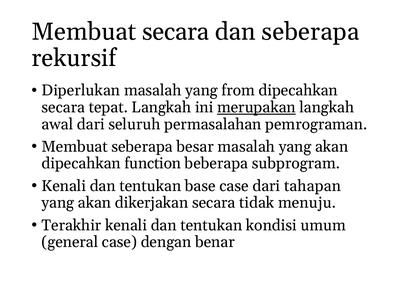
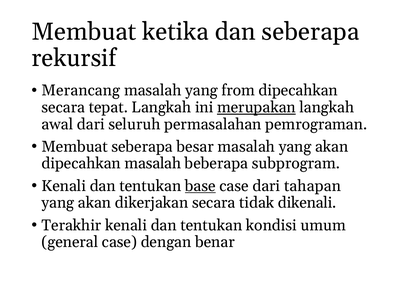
Membuat secara: secara -> ketika
Diperlukan: Diperlukan -> Merancang
dipecahkan function: function -> masalah
base underline: none -> present
menuju: menuju -> dikenali
